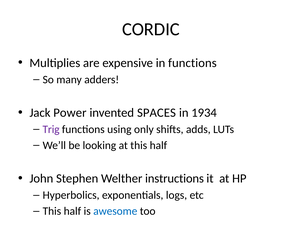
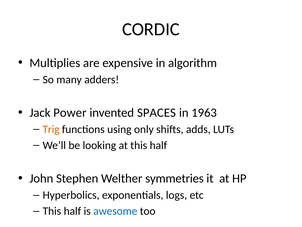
in functions: functions -> algorithm
1934: 1934 -> 1963
Trig colour: purple -> orange
instructions: instructions -> symmetries
